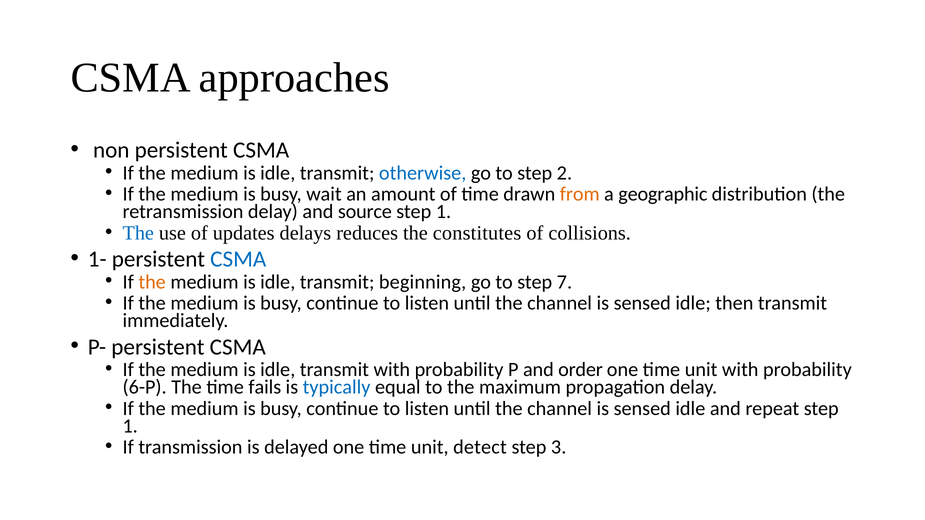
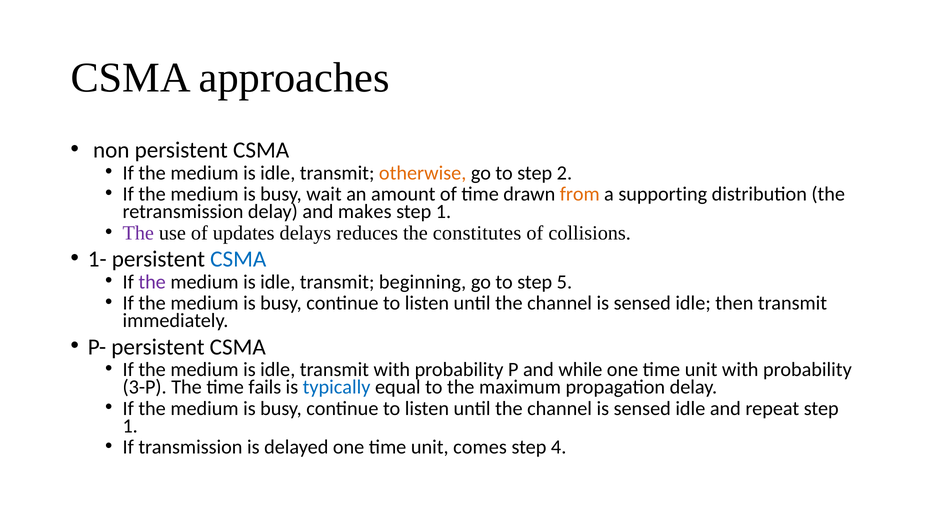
otherwise colour: blue -> orange
geographic: geographic -> supporting
source: source -> makes
The at (138, 233) colour: blue -> purple
the at (152, 282) colour: orange -> purple
7: 7 -> 5
order: order -> while
6-P: 6-P -> 3-P
detect: detect -> comes
3: 3 -> 4
